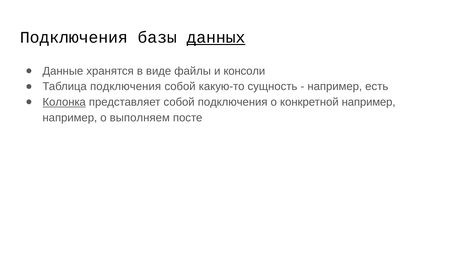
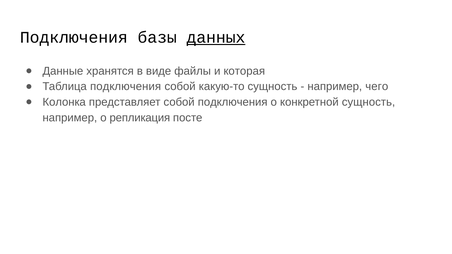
консоли: консоли -> которая
есть: есть -> чего
Колонка underline: present -> none
конкретной например: например -> сущность
выполняем: выполняем -> репликация
